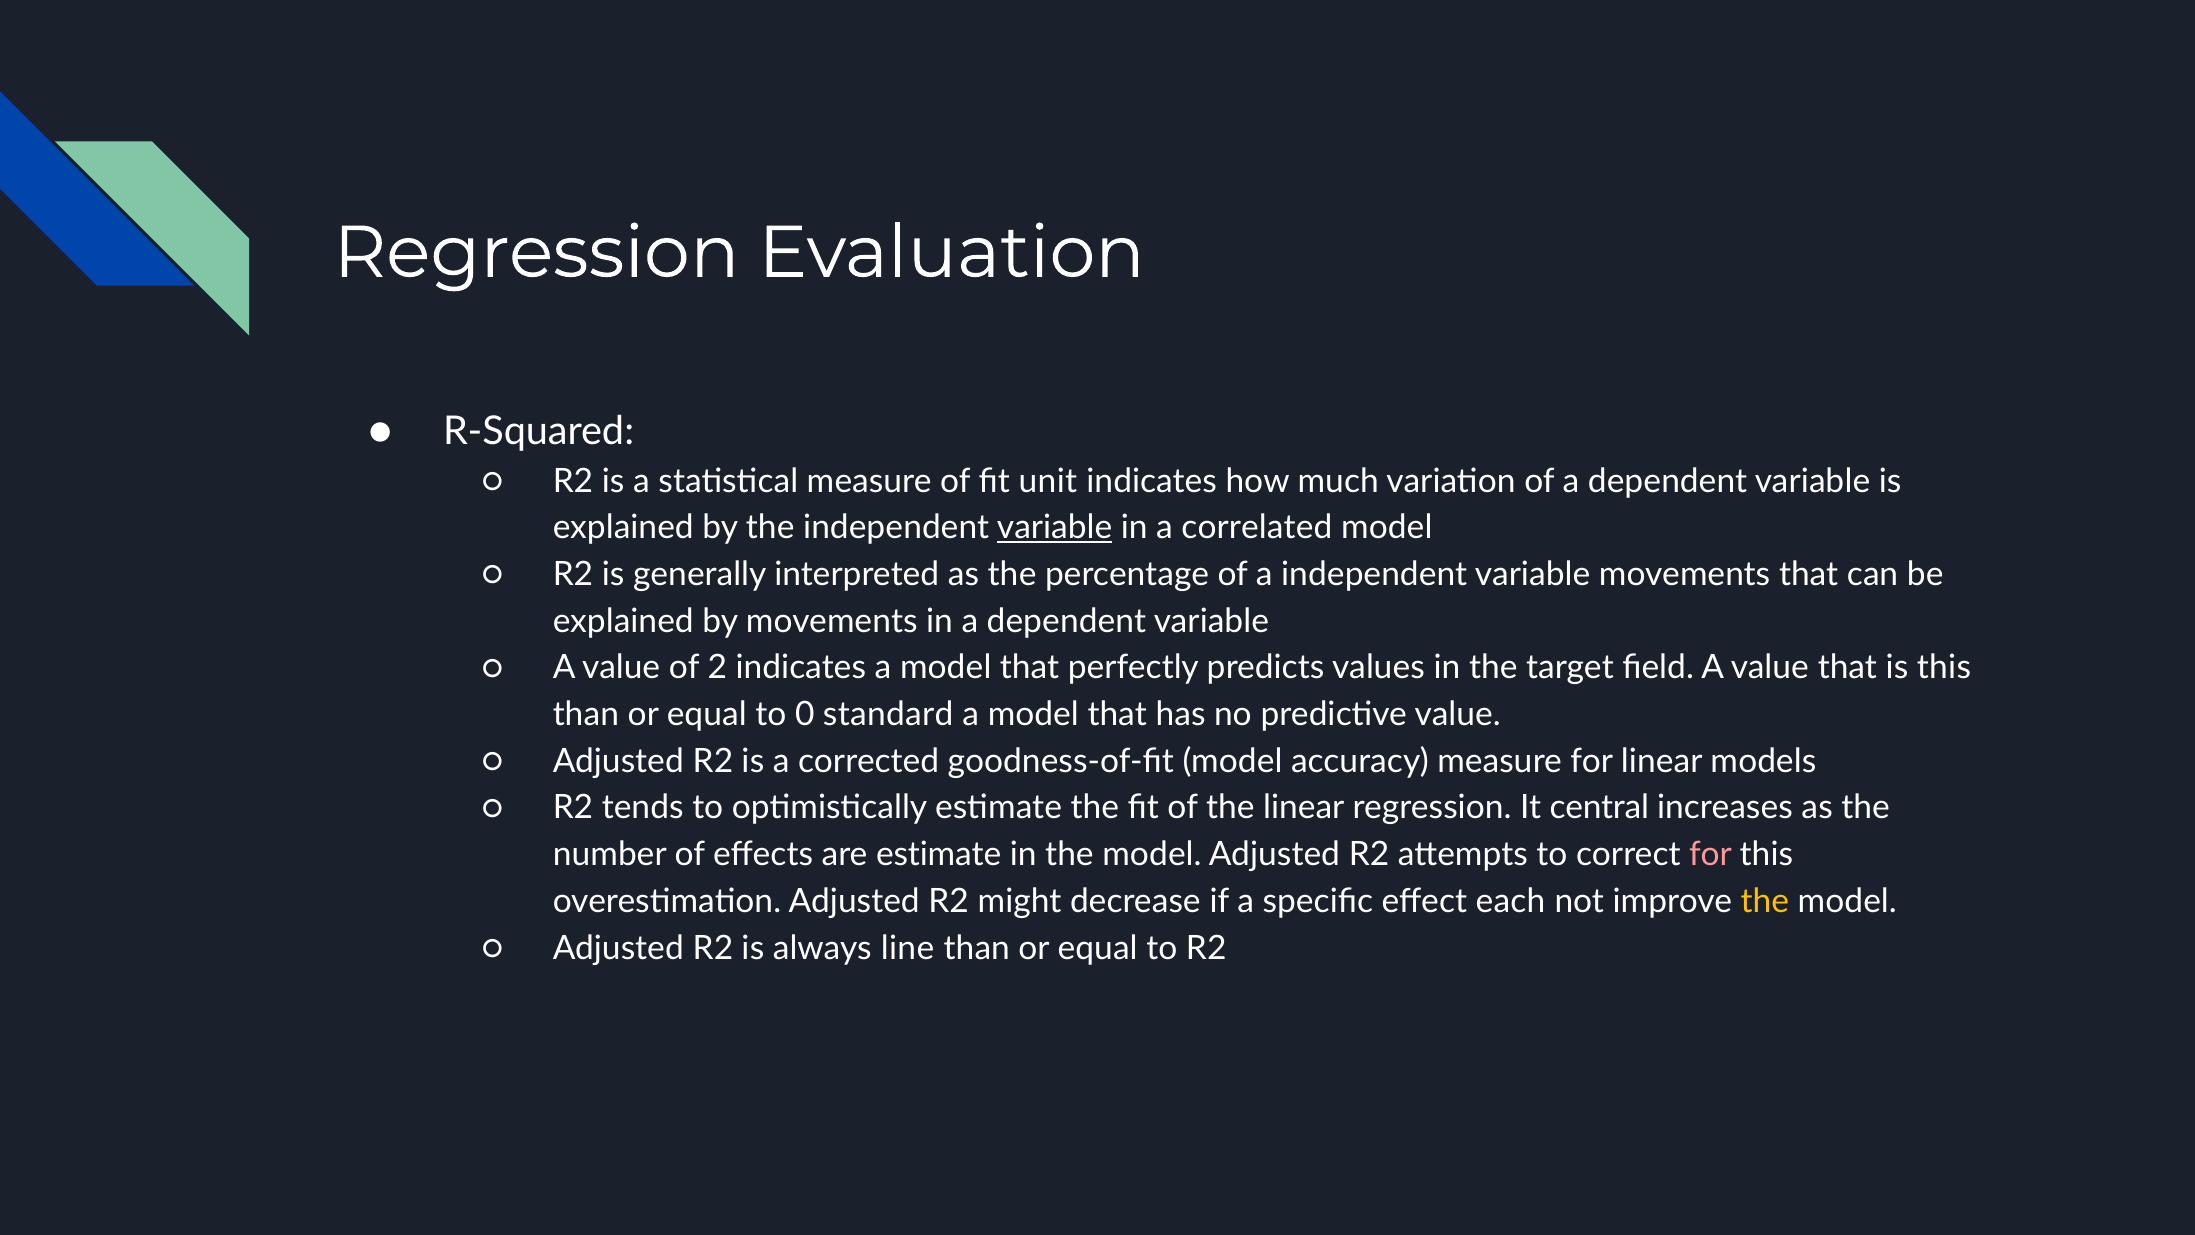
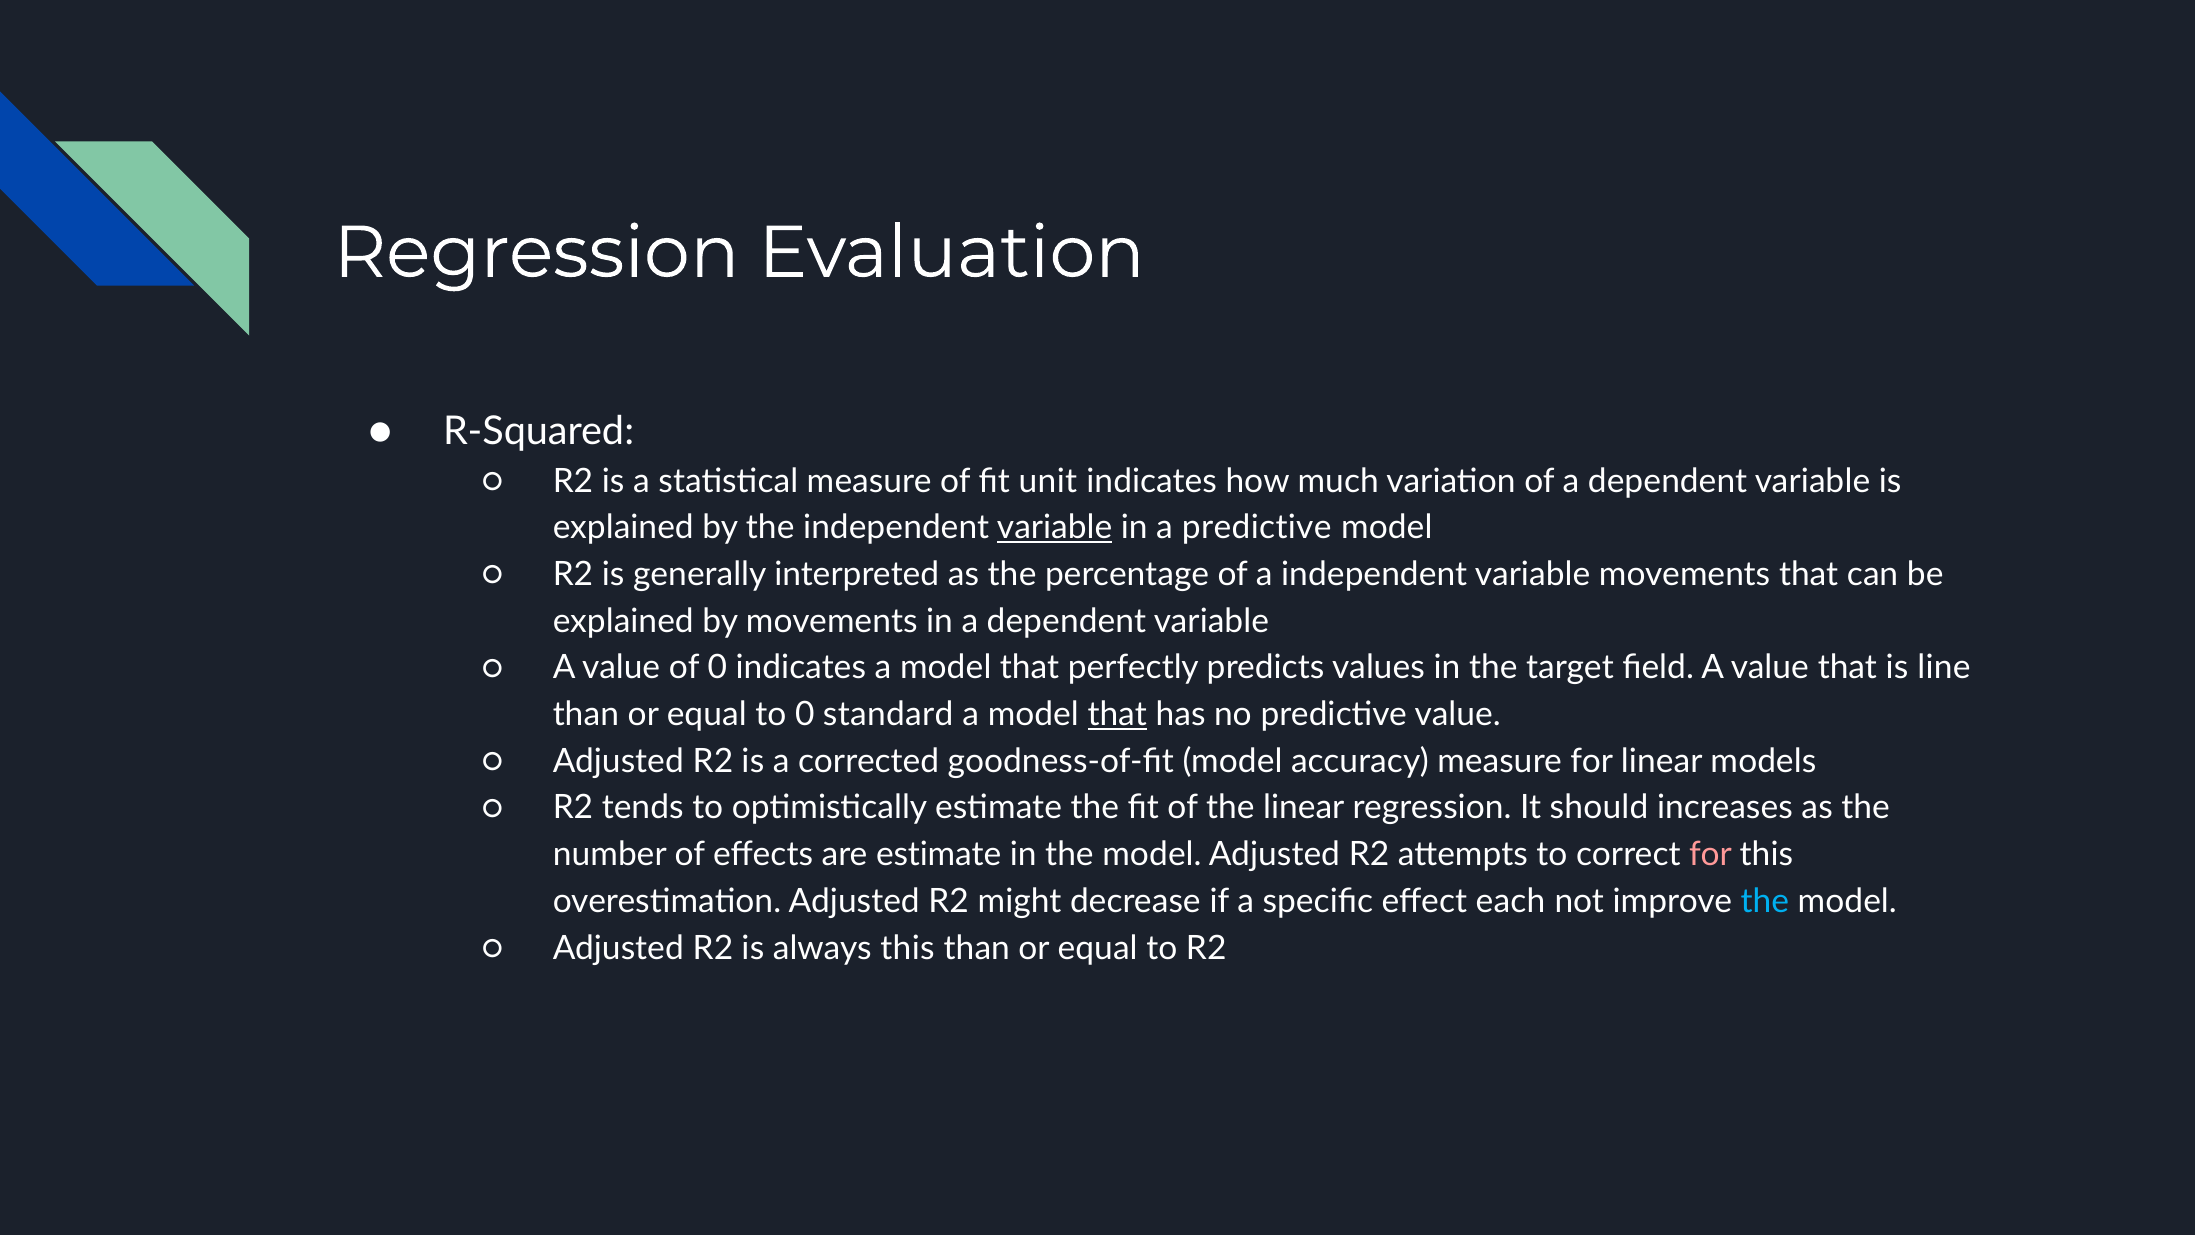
a correlated: correlated -> predictive
of 2: 2 -> 0
is this: this -> line
that at (1117, 714) underline: none -> present
central: central -> should
the at (1765, 901) colour: yellow -> light blue
always line: line -> this
